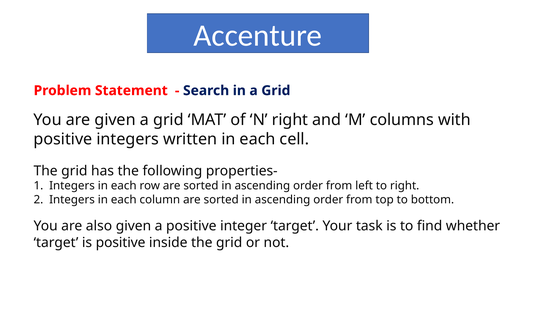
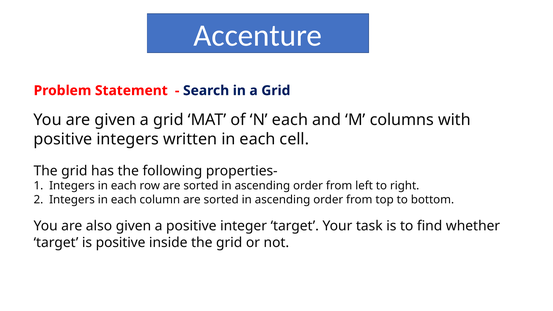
N right: right -> each
